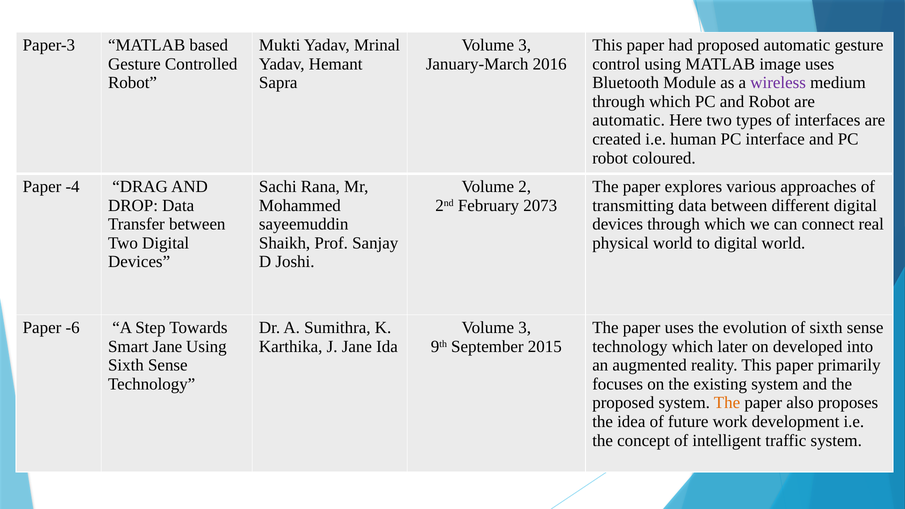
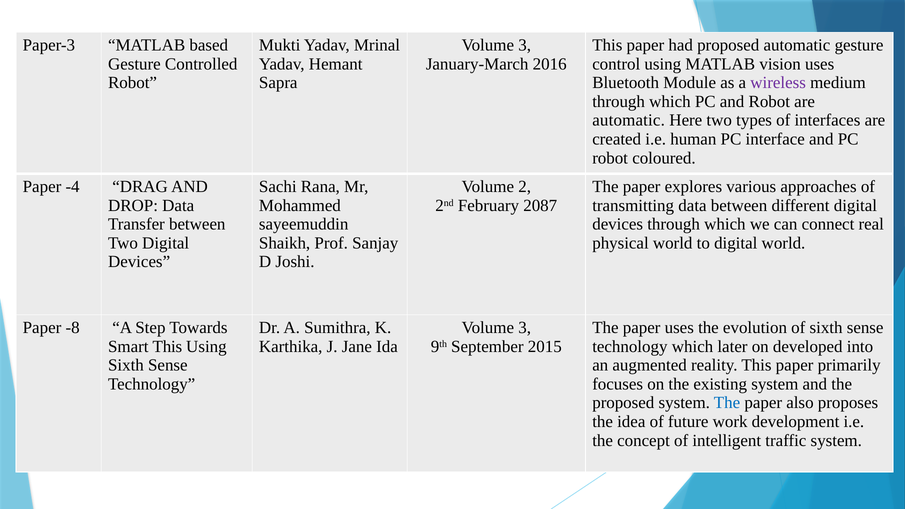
image: image -> vision
2073: 2073 -> 2087
-6: -6 -> -8
Smart Jane: Jane -> This
The at (727, 403) colour: orange -> blue
